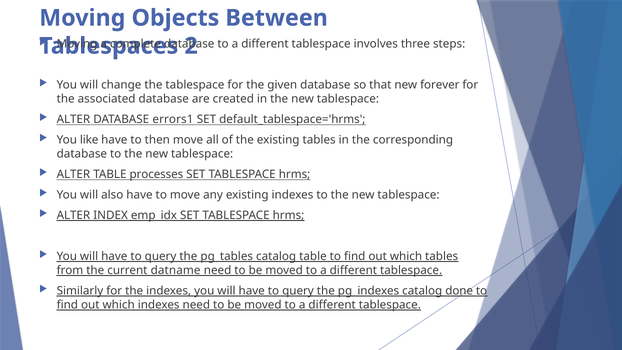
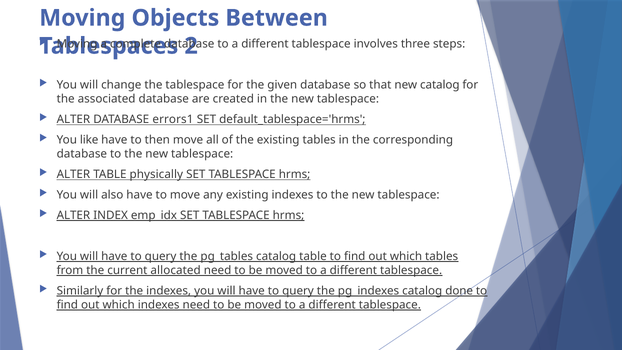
new forever: forever -> catalog
processes: processes -> physically
datname: datname -> allocated
